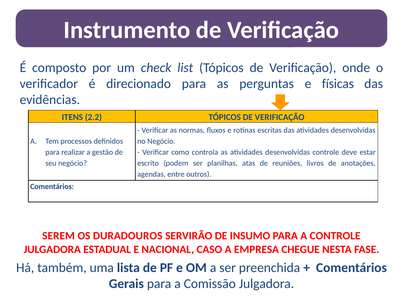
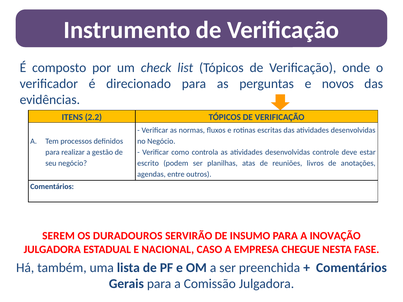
físicas: físicas -> novos
A CONTROLE: CONTROLE -> INOVAÇÃO
